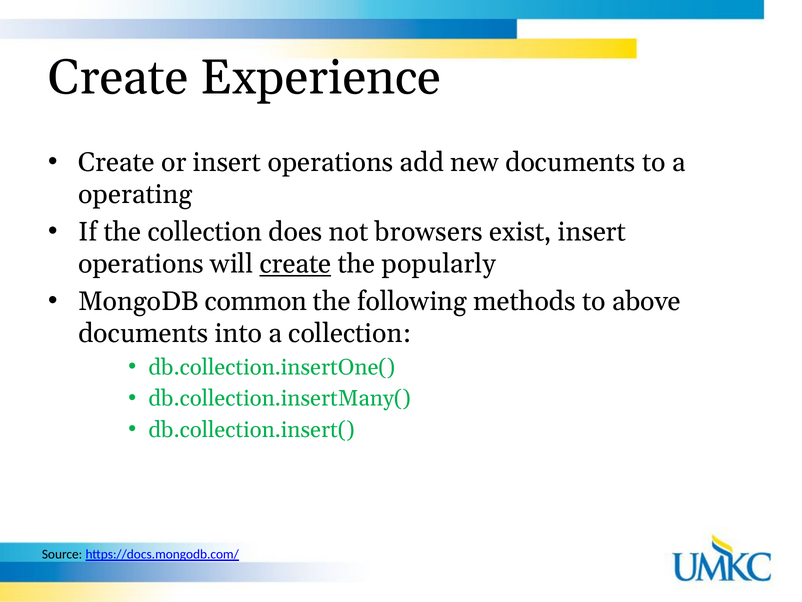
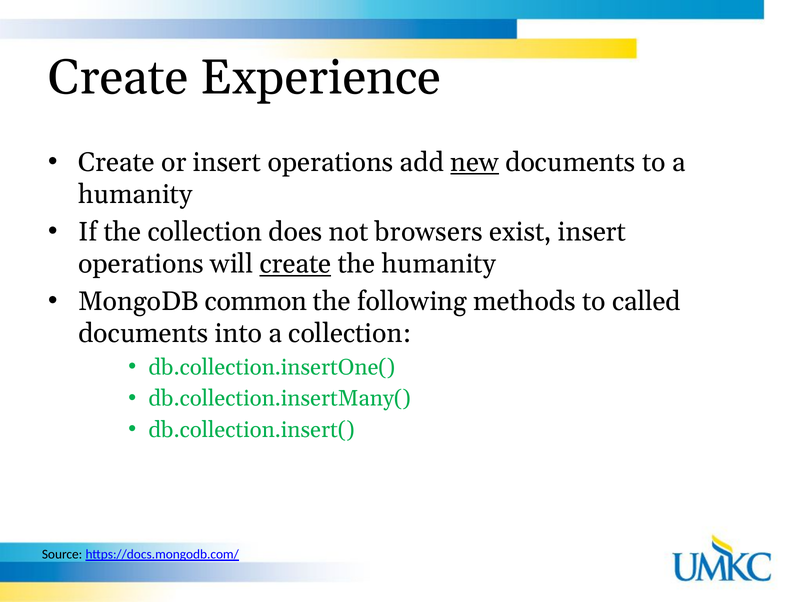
new underline: none -> present
operating at (135, 194): operating -> humanity
the popularly: popularly -> humanity
above: above -> called
